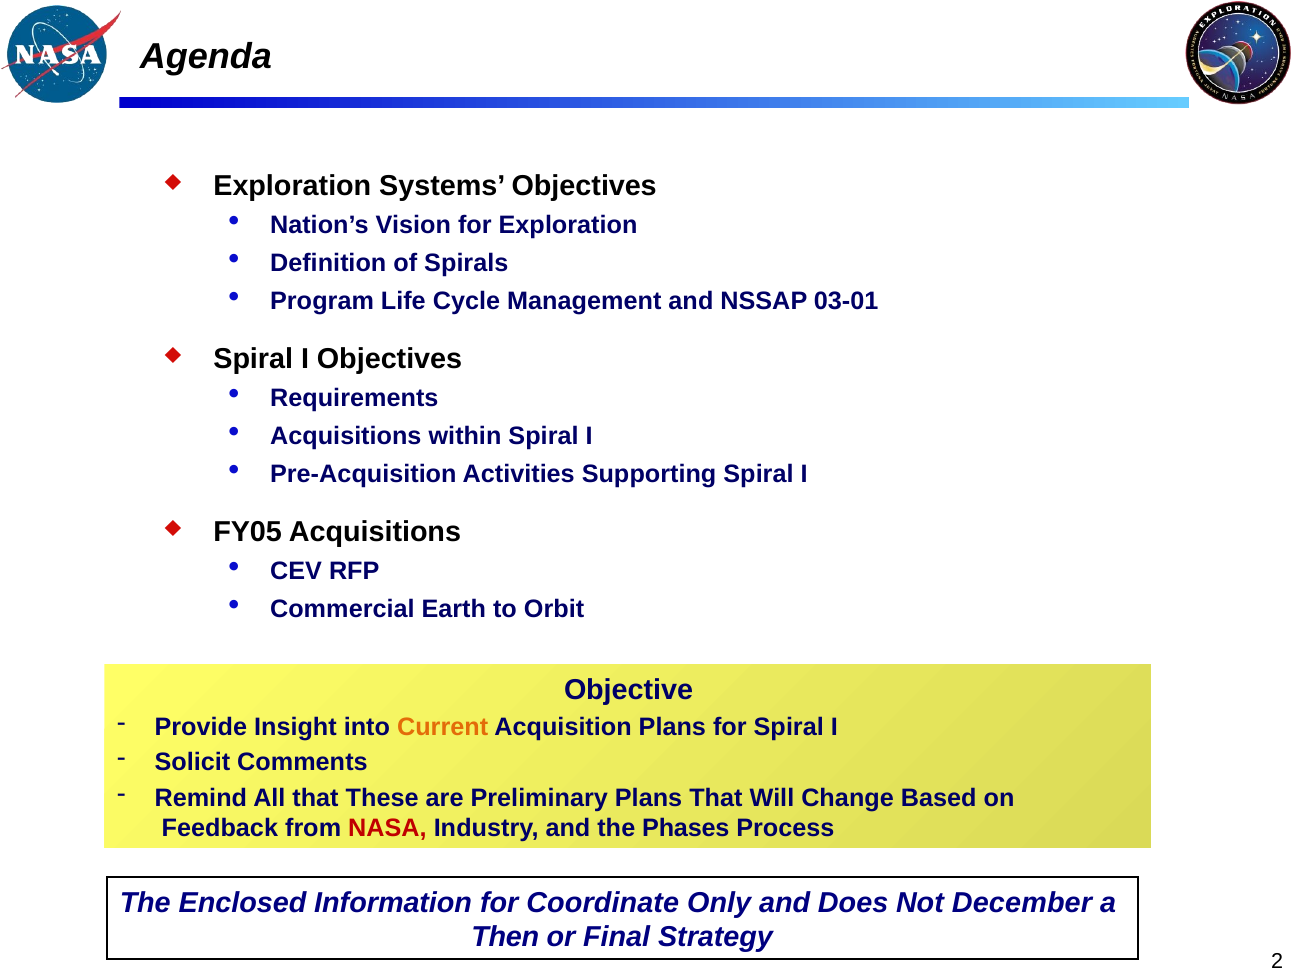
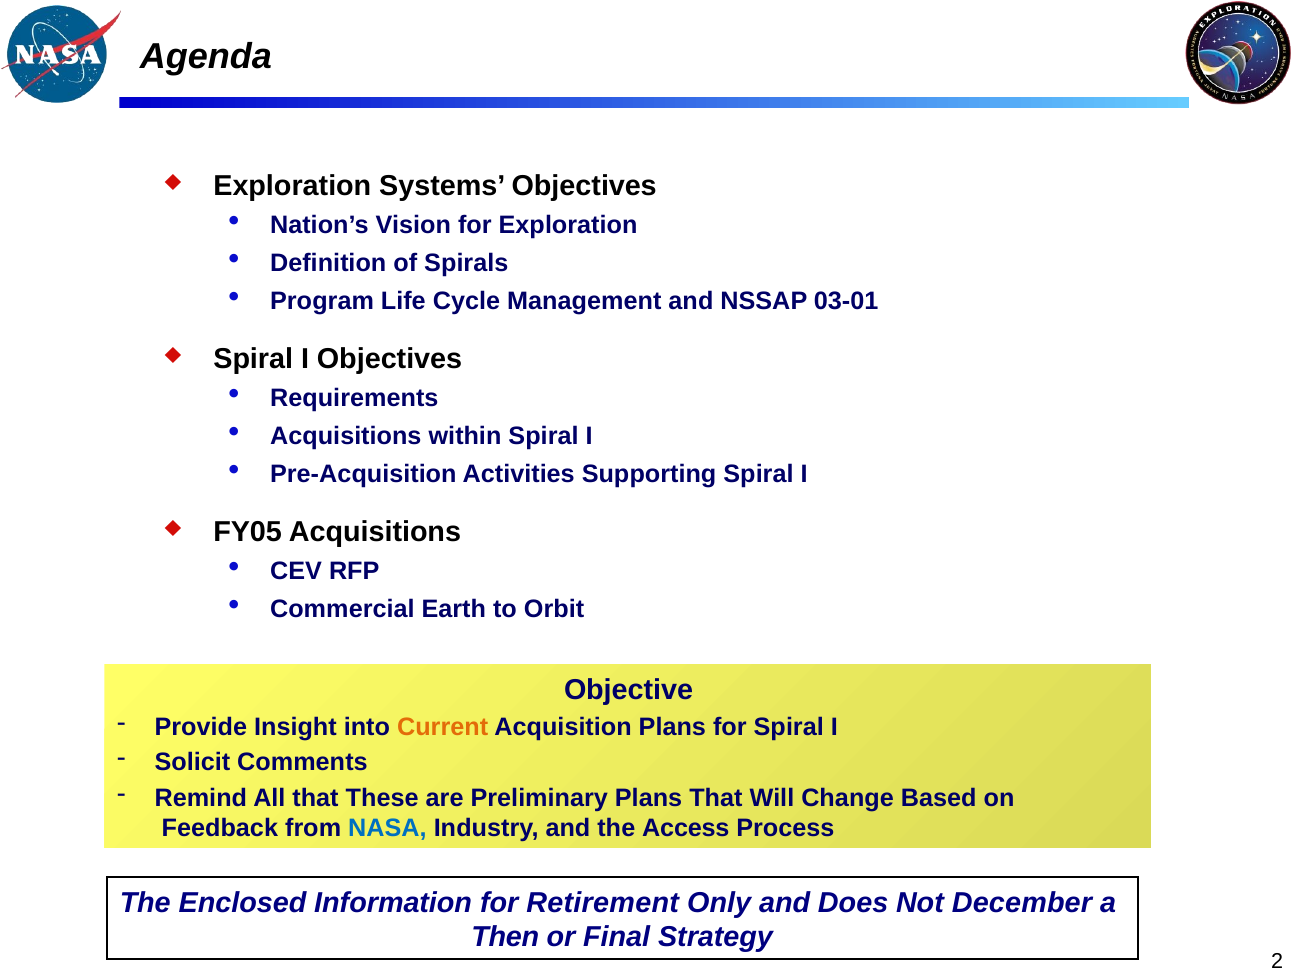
NASA colour: red -> blue
Phases: Phases -> Access
Coordinate: Coordinate -> Retirement
